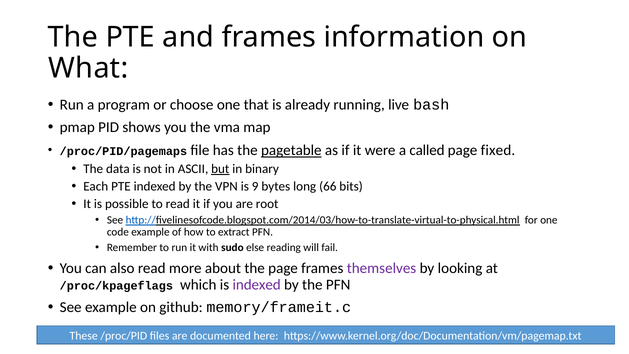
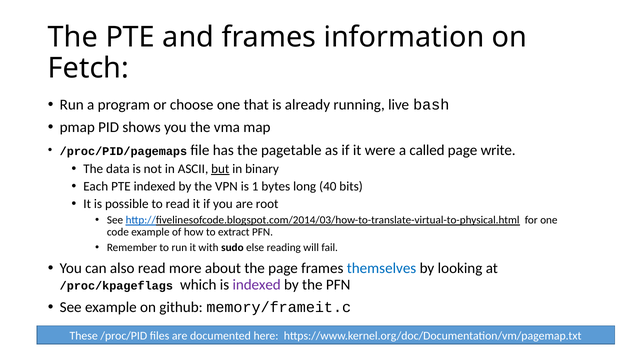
What: What -> Fetch
pagetable underline: present -> none
fixed: fixed -> write
9: 9 -> 1
66: 66 -> 40
themselves colour: purple -> blue
